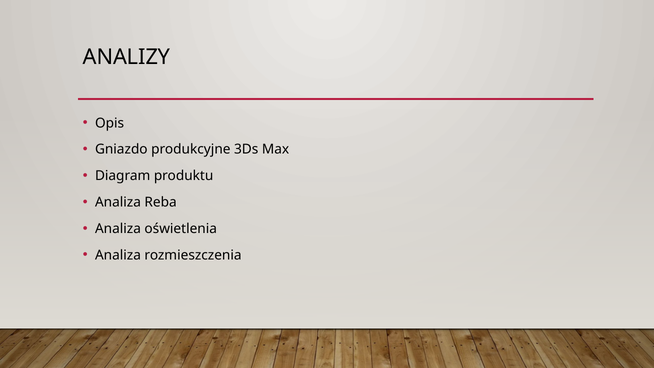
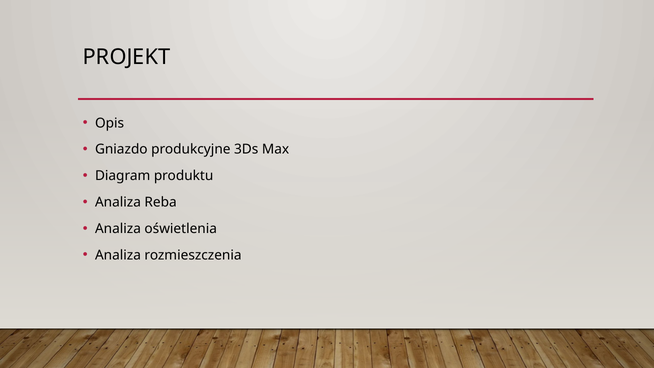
ANALIZY: ANALIZY -> PROJEKT
